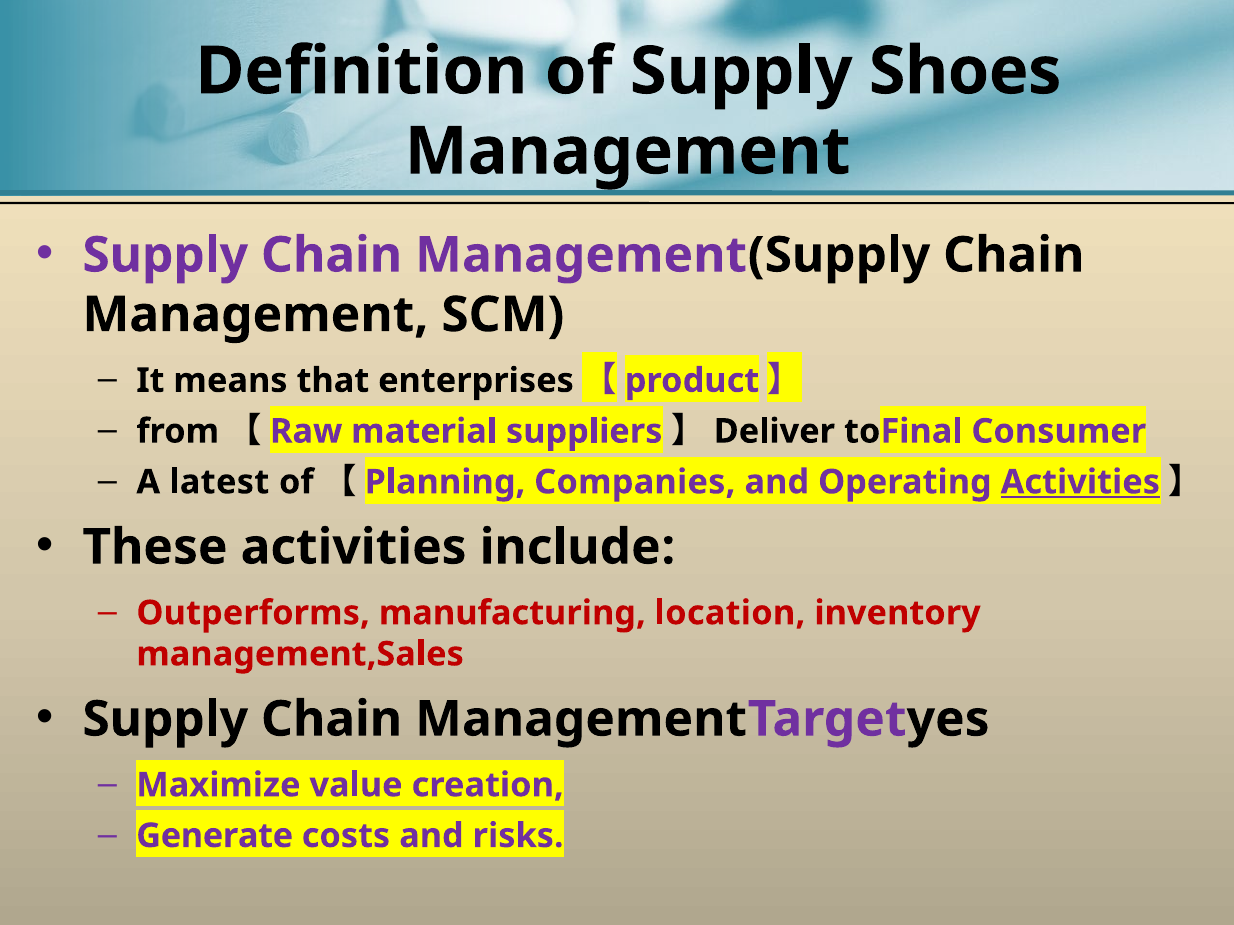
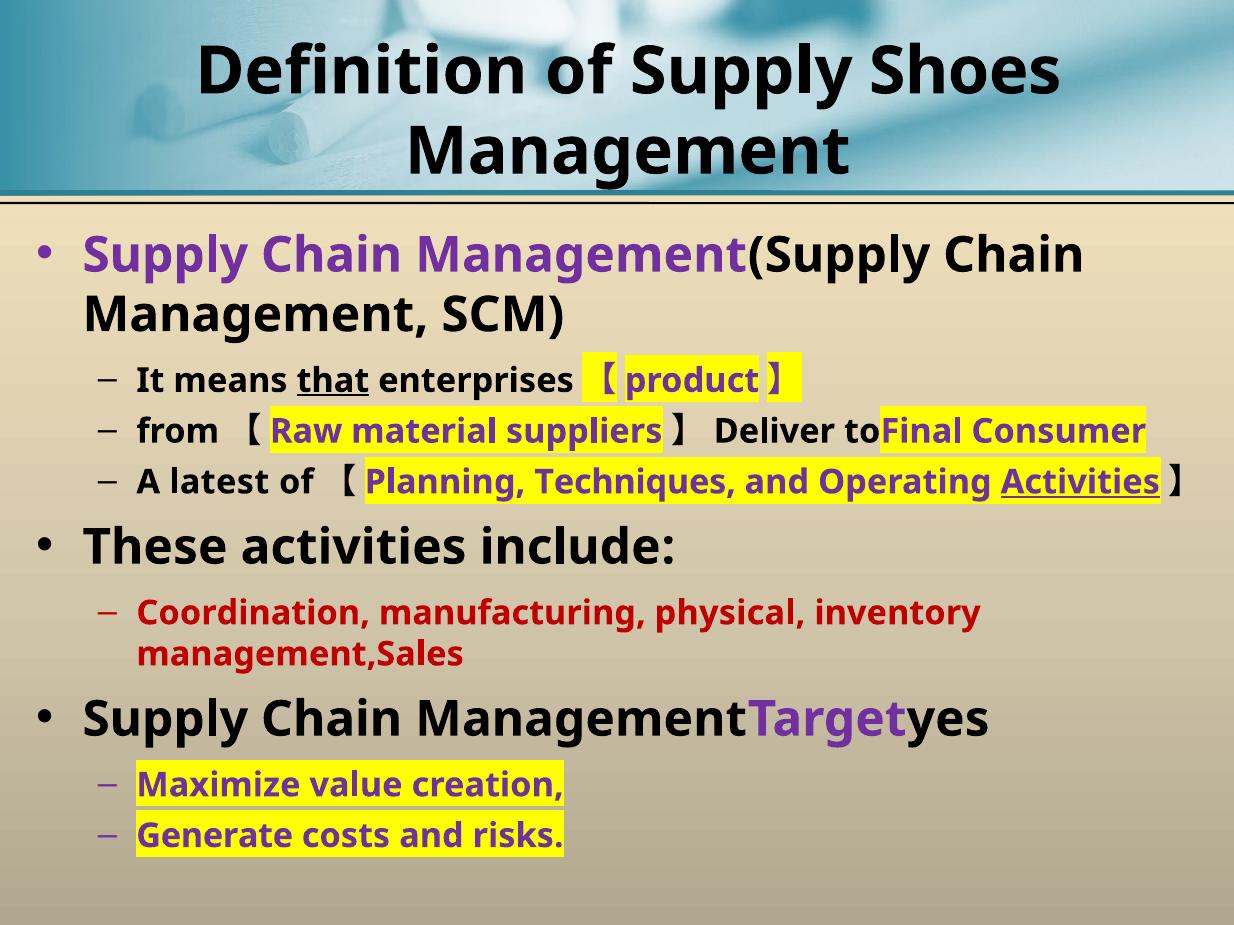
that underline: none -> present
Companies: Companies -> Techniques
Outperforms: Outperforms -> Coordination
location: location -> physical
